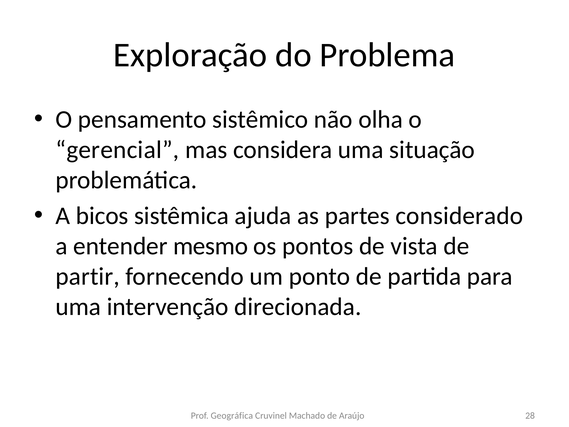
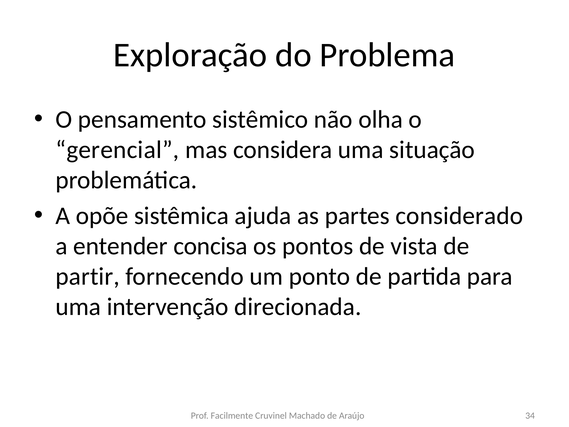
bicos: bicos -> opõe
mesmo: mesmo -> concisa
Geográfica: Geográfica -> Facilmente
28: 28 -> 34
